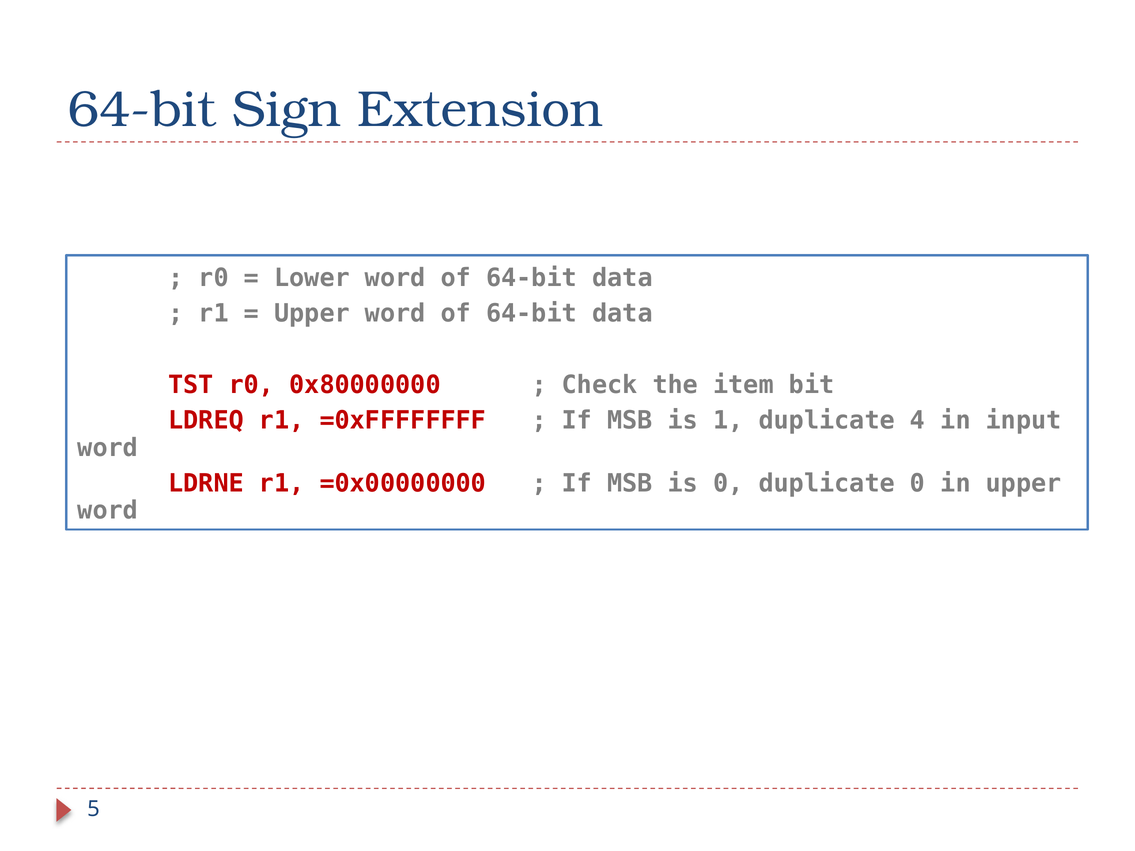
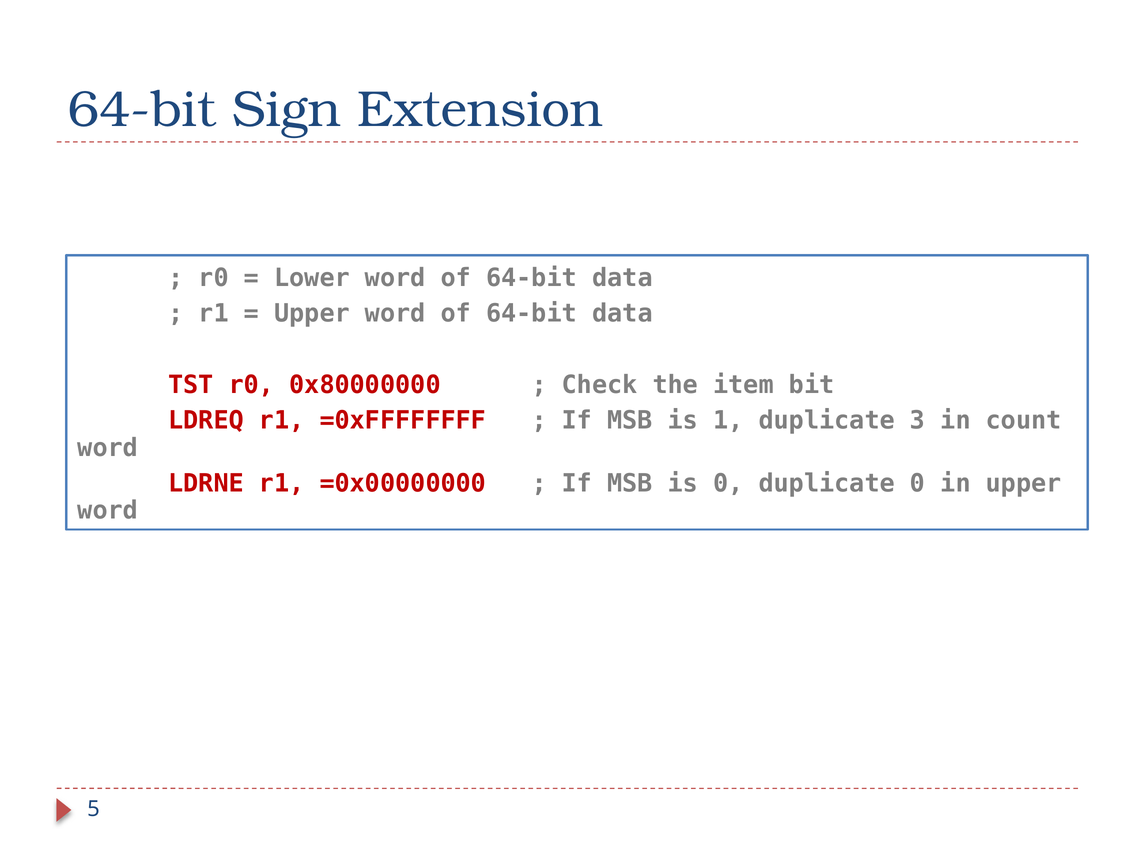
4: 4 -> 3
input: input -> count
